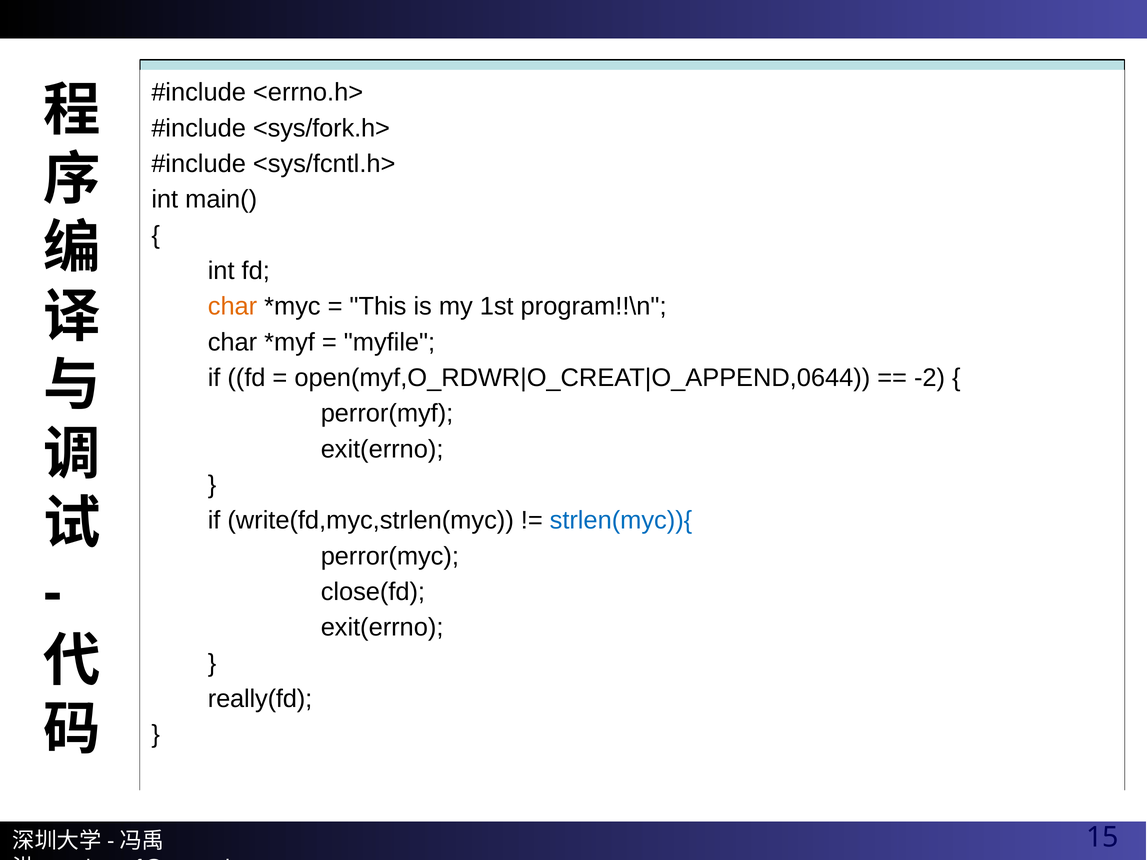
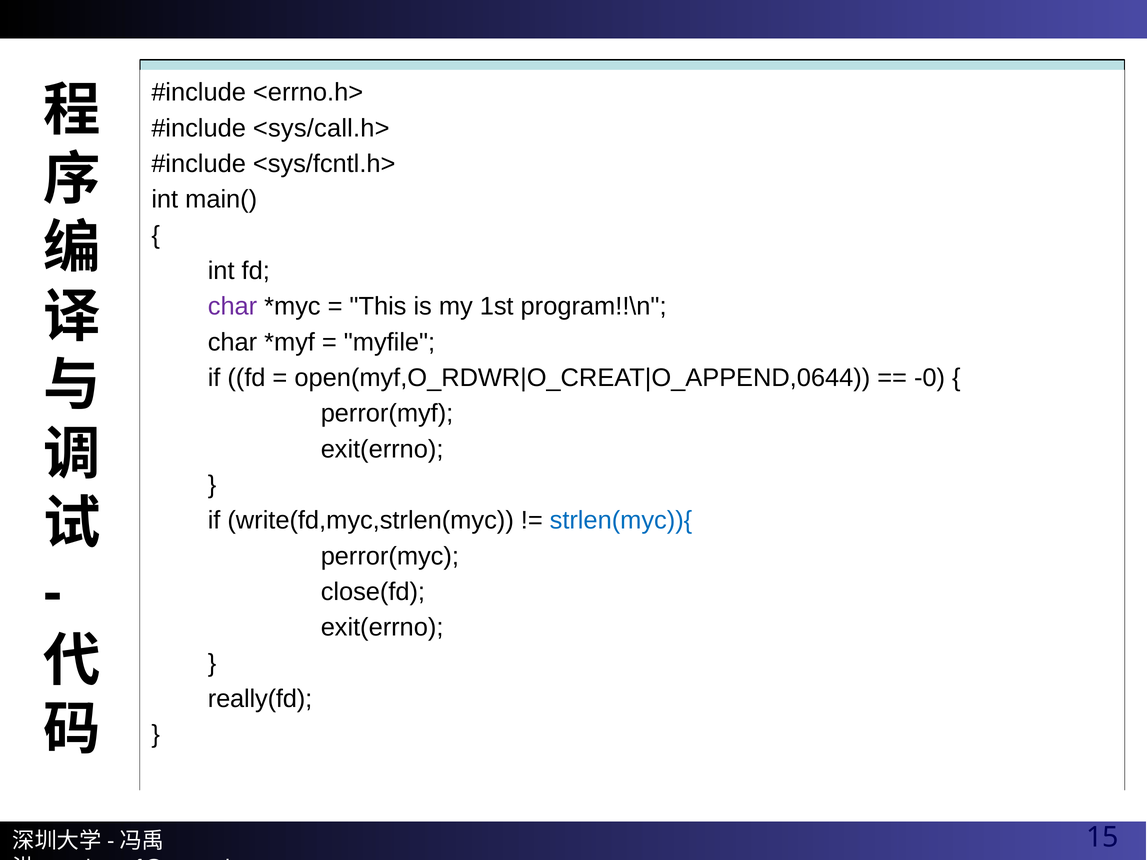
<sys/fork.h>: <sys/fork.h> -> <sys/call.h>
char at (233, 307) colour: orange -> purple
-2: -2 -> -0
